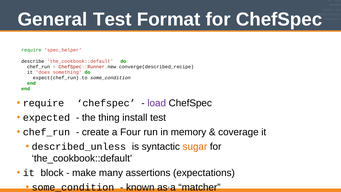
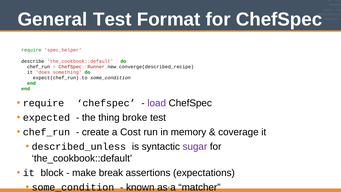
install: install -> broke
a Four: Four -> Cost
sugar colour: orange -> purple
many: many -> break
